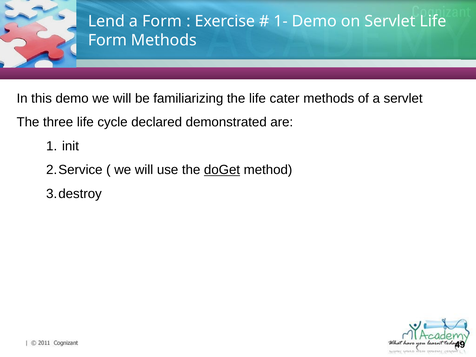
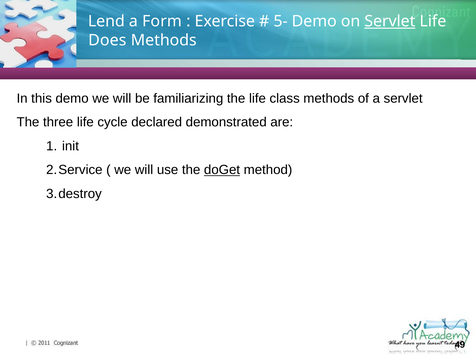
1-: 1- -> 5-
Servlet at (390, 21) underline: none -> present
Form at (107, 40): Form -> Does
cater: cater -> class
